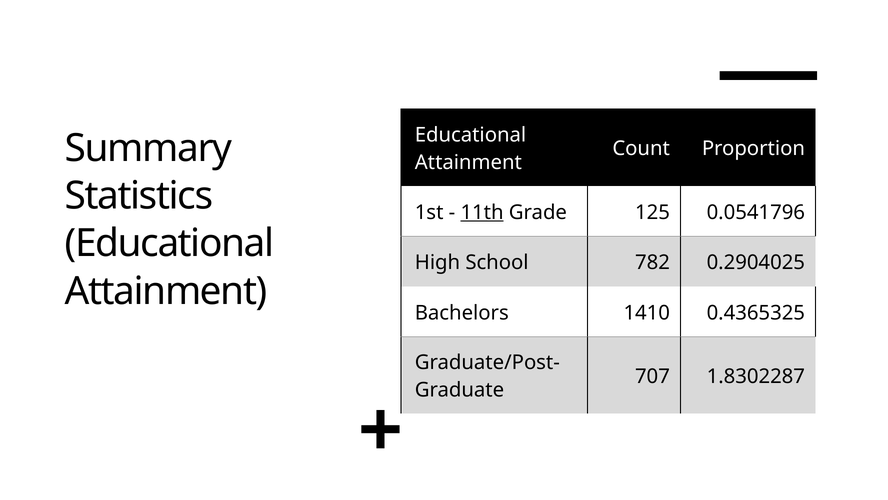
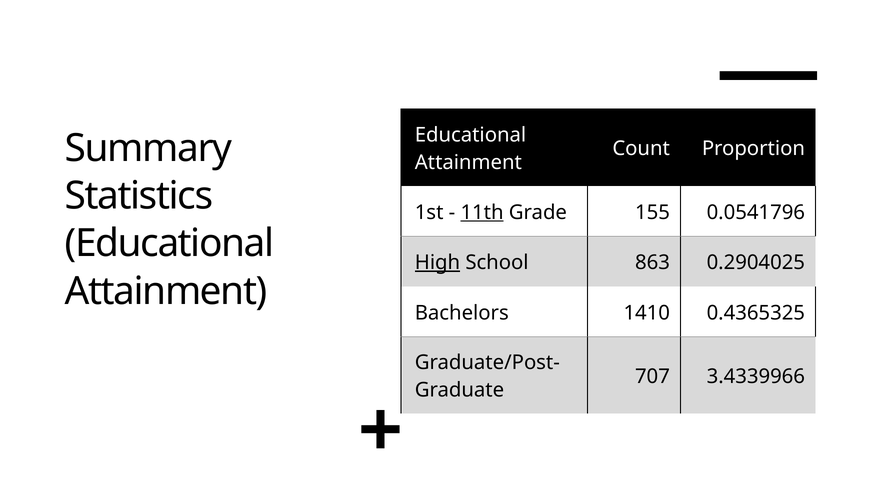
125: 125 -> 155
High underline: none -> present
782: 782 -> 863
1.8302287: 1.8302287 -> 3.4339966
